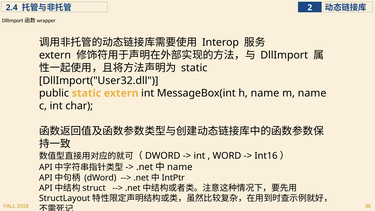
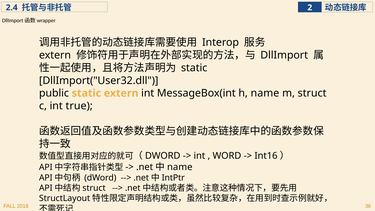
m name: name -> struct
char: char -> true
